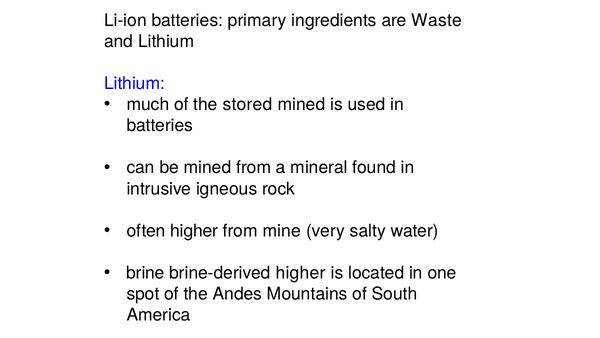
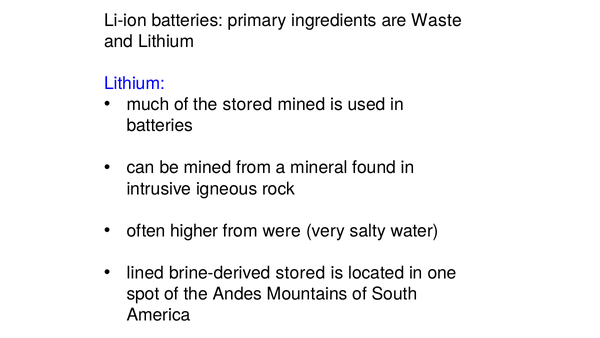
mine: mine -> were
brine: brine -> lined
brine-derived higher: higher -> stored
